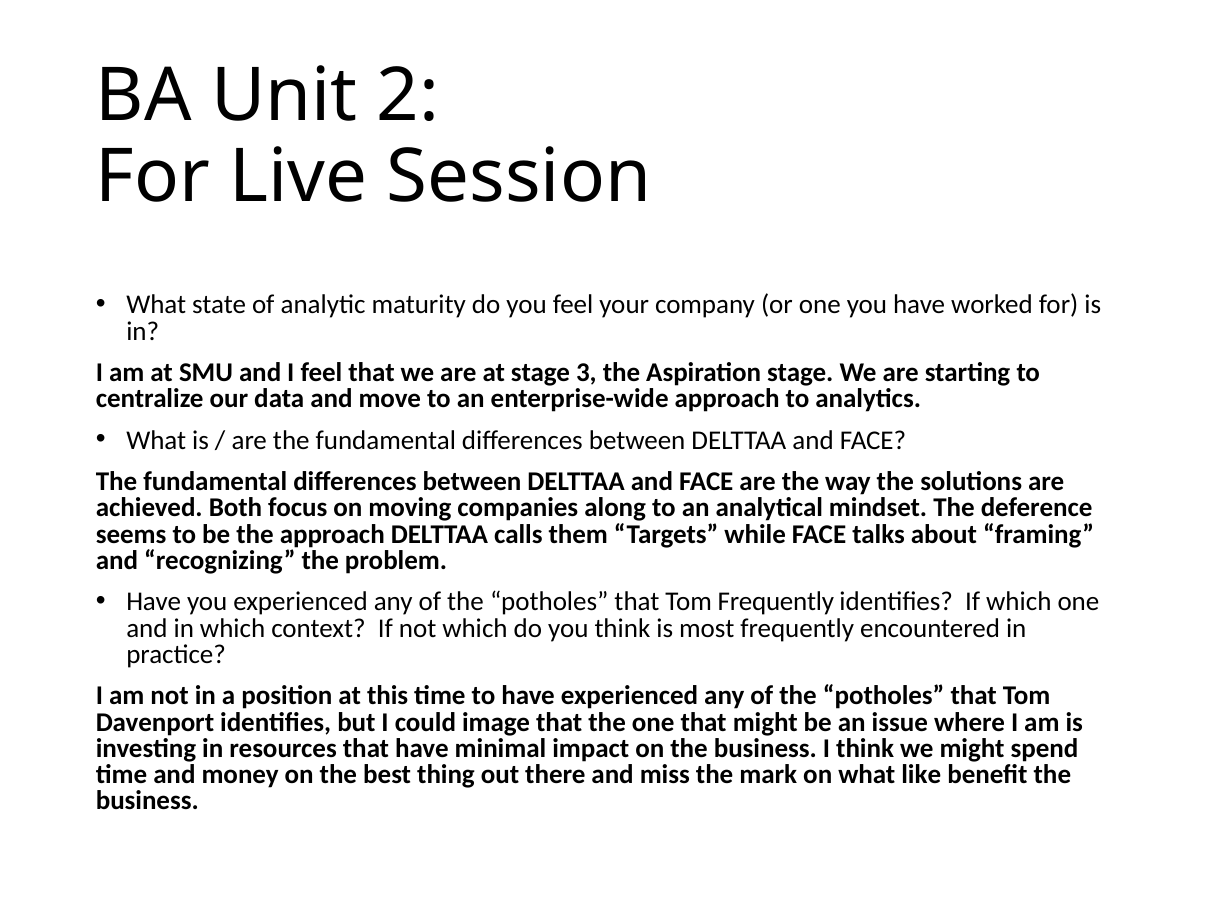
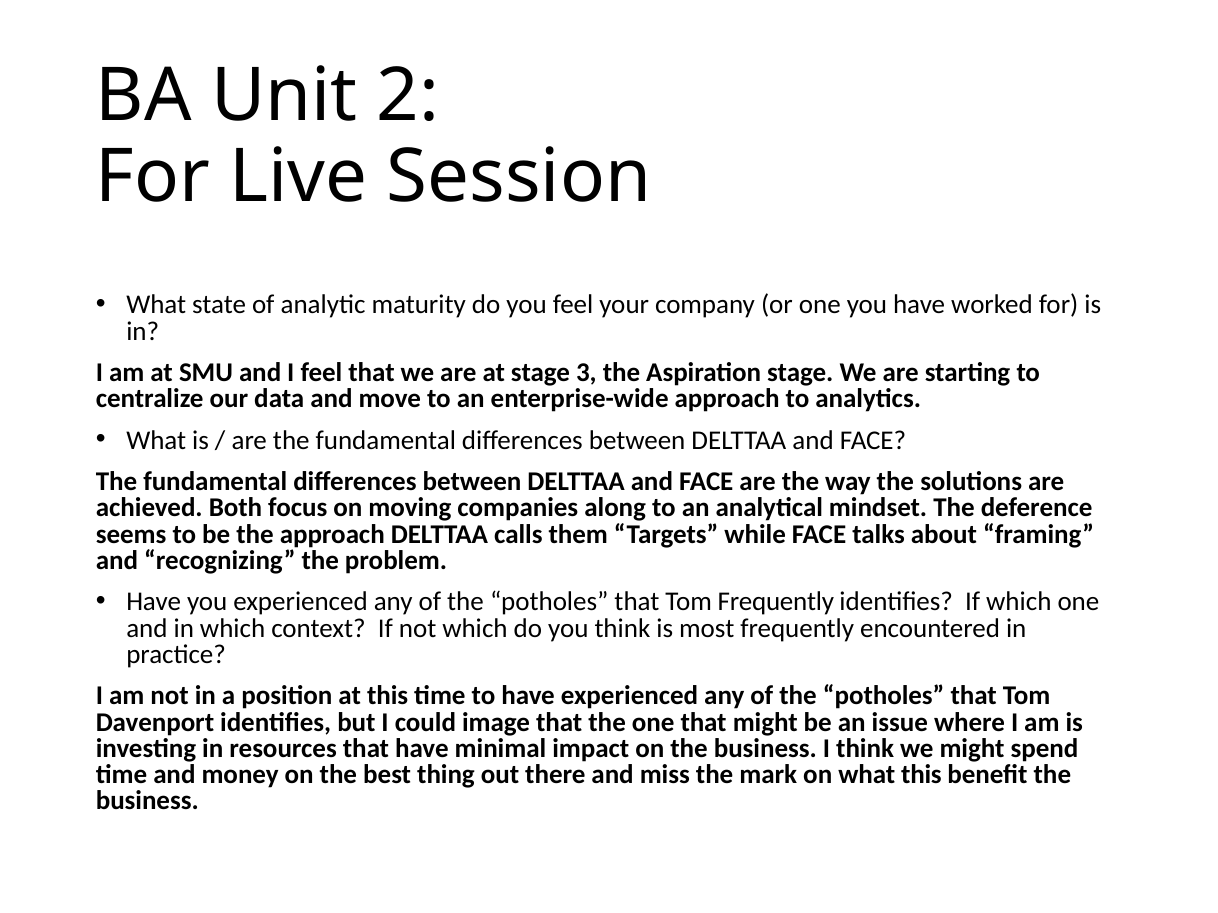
what like: like -> this
